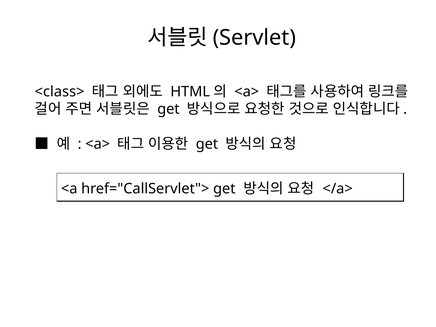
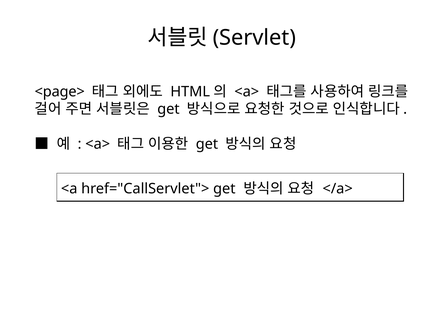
<class>: <class> -> <page>
